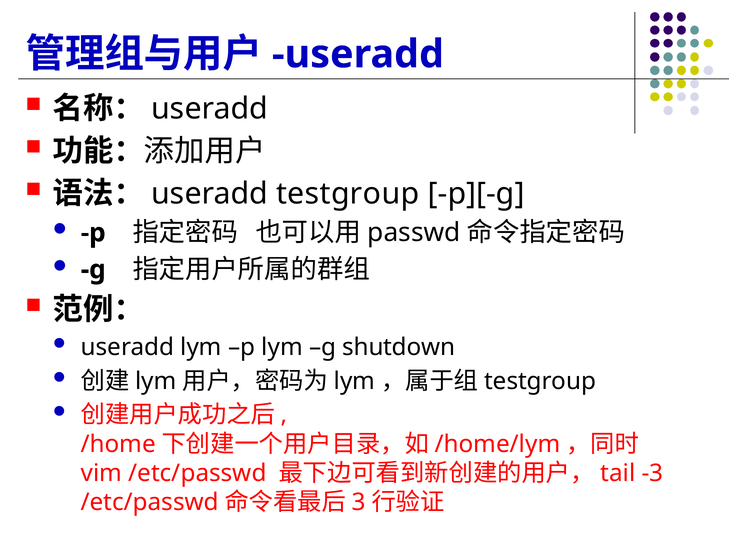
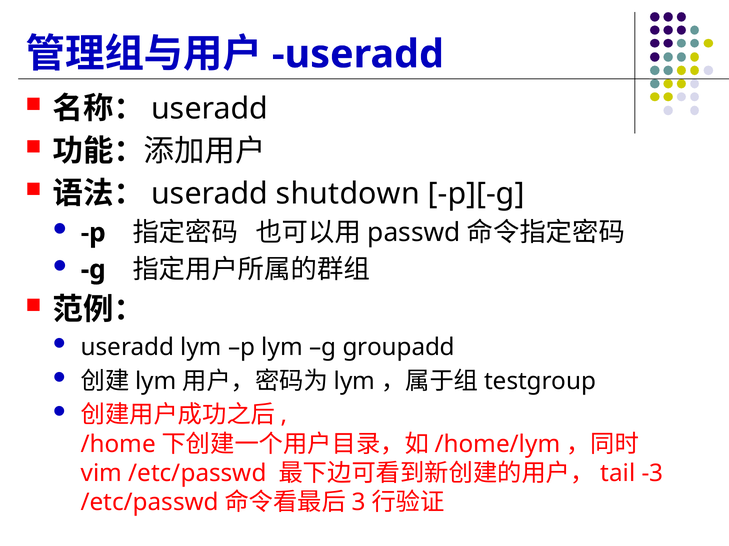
useradd testgroup: testgroup -> shutdown
shutdown: shutdown -> groupadd
